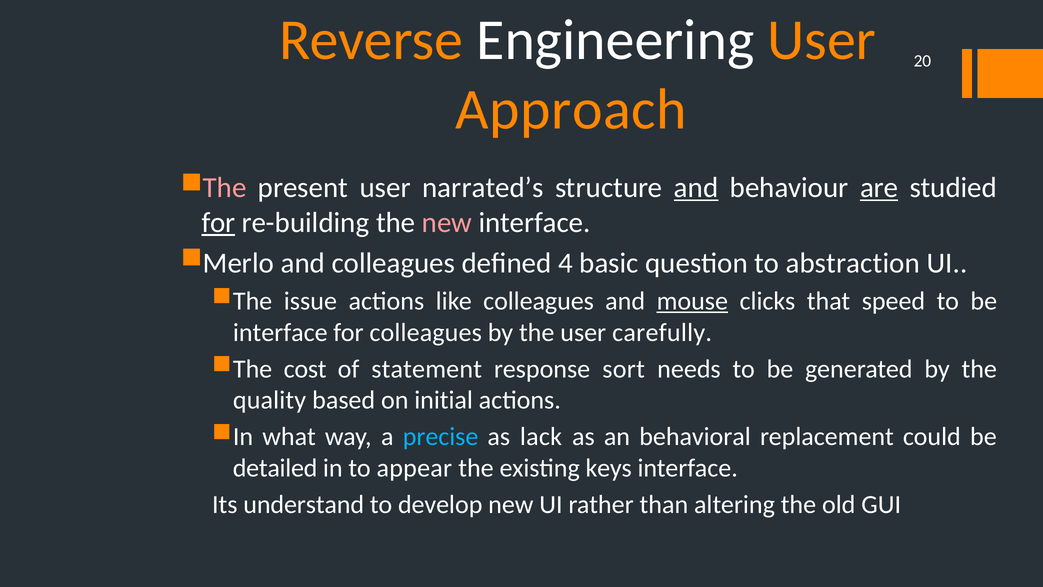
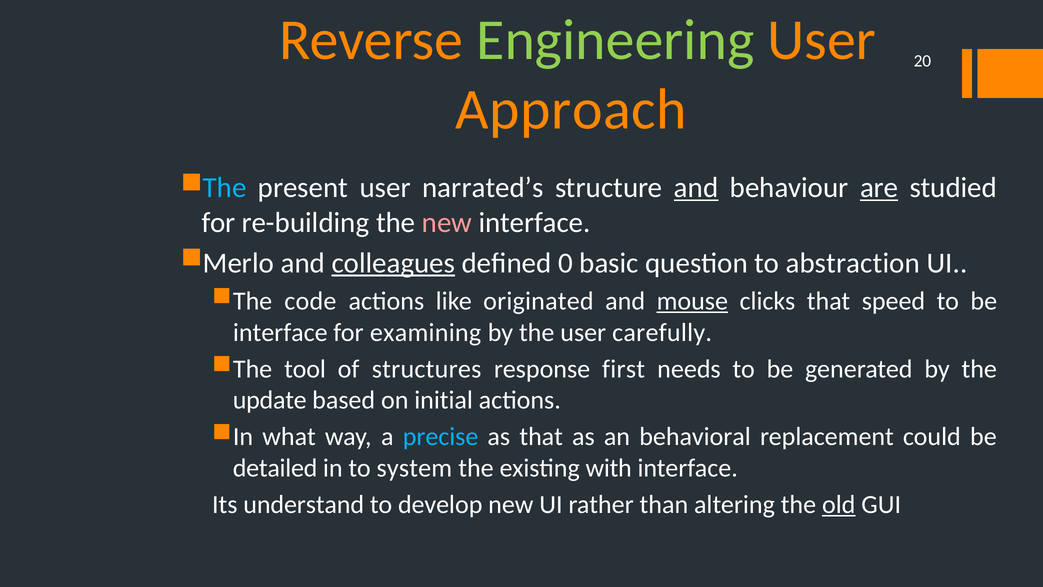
Engineering colour: white -> light green
The at (225, 188) colour: pink -> light blue
for at (219, 222) underline: present -> none
colleagues at (393, 263) underline: none -> present
4: 4 -> 0
issue: issue -> code
like colleagues: colleagues -> originated
for colleagues: colleagues -> examining
cost: cost -> tool
statement: statement -> structures
sort: sort -> first
quality: quality -> update
as lack: lack -> that
appear: appear -> system
keys: keys -> with
old underline: none -> present
